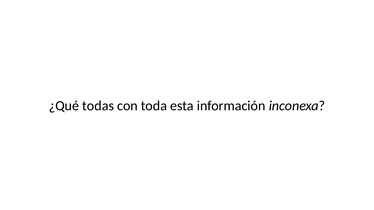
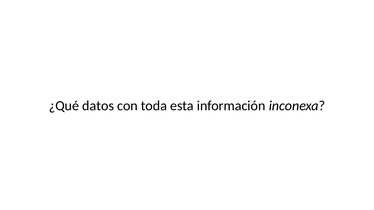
todas: todas -> datos
